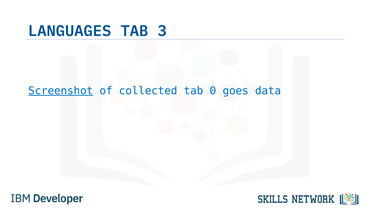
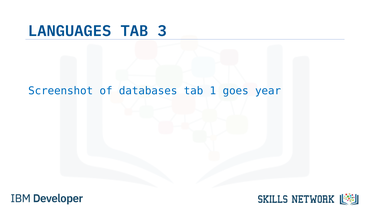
Screenshot underline: present -> none
collected: collected -> databases
0: 0 -> 1
data: data -> year
